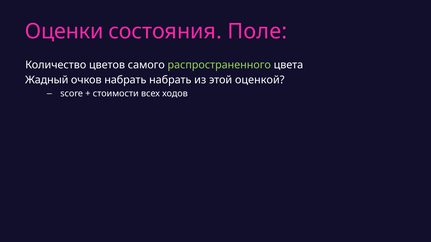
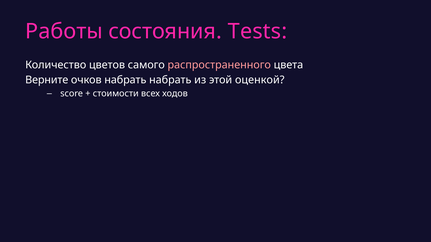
Оценки: Оценки -> Работы
Поле: Поле -> Tests
распространенного colour: light green -> pink
Жадный: Жадный -> Верните
